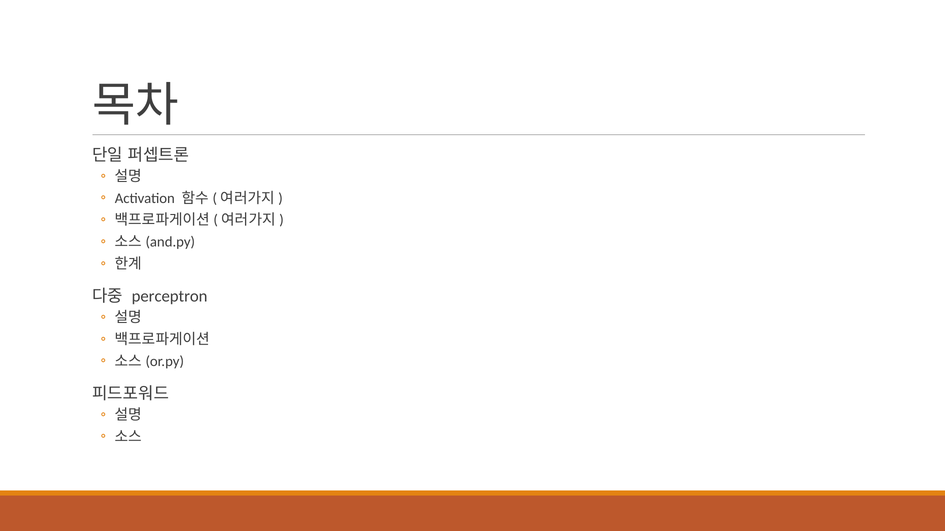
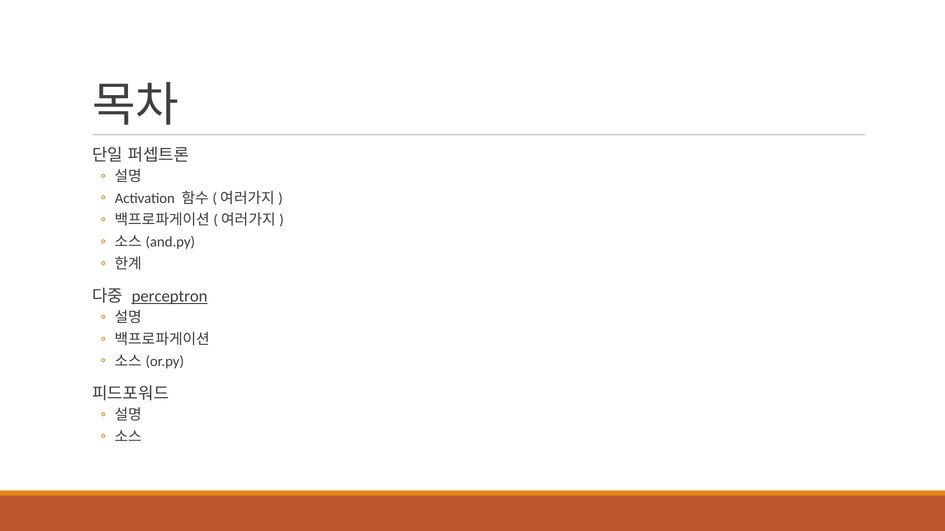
perceptron underline: none -> present
